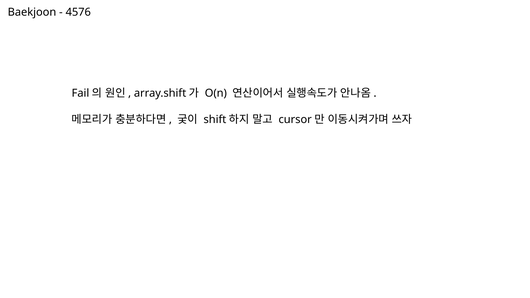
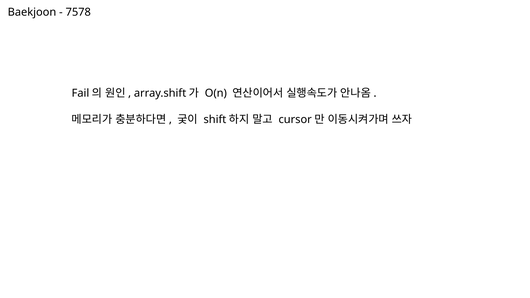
4576: 4576 -> 7578
